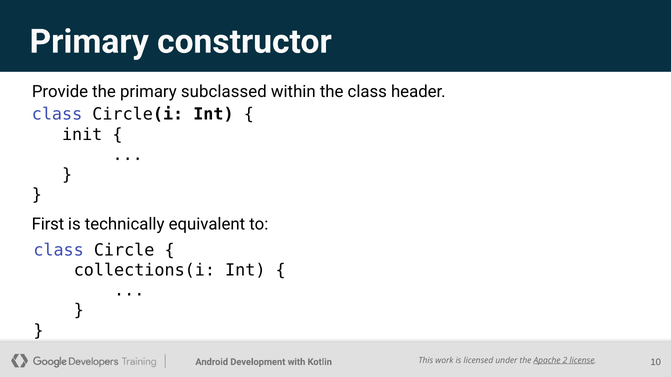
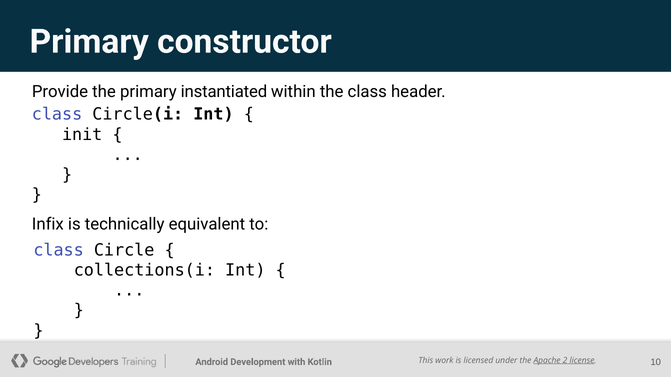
subclassed: subclassed -> instantiated
First: First -> Infix
